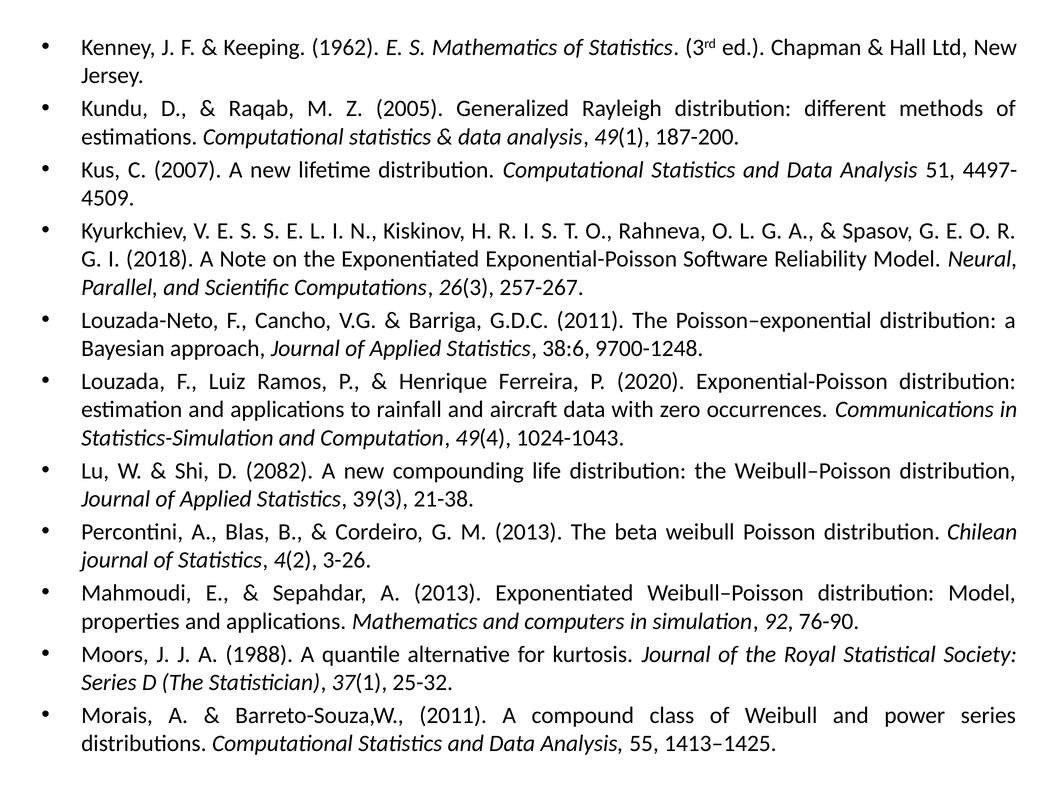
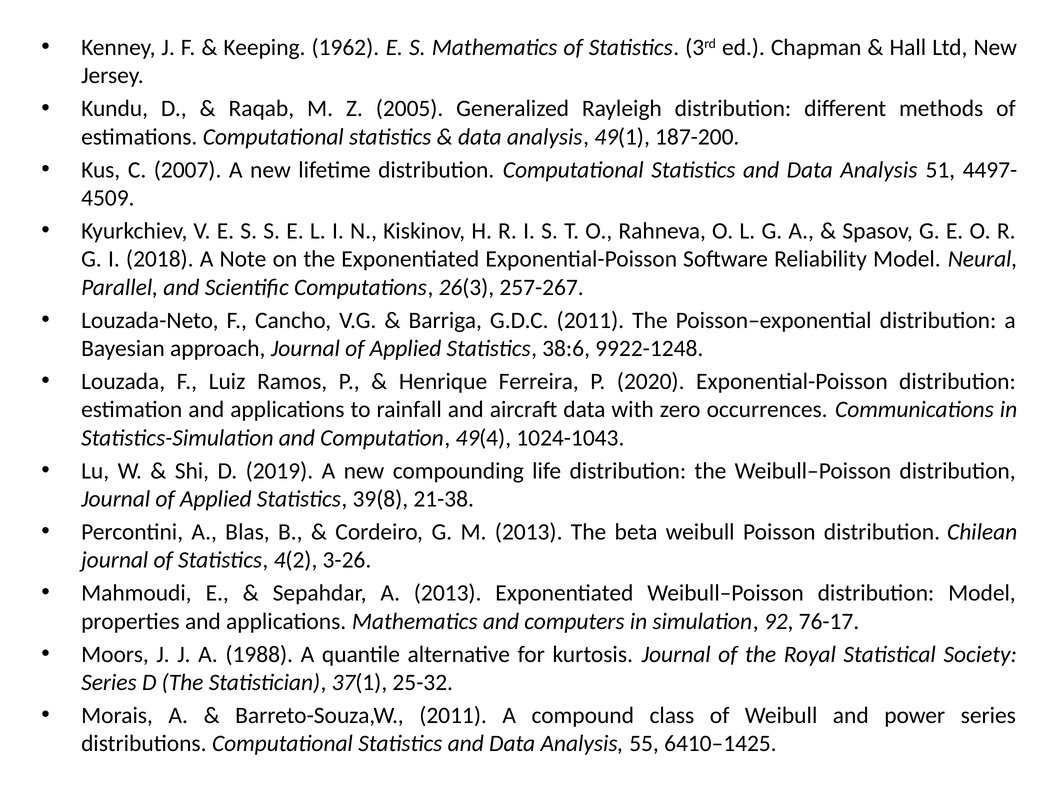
9700-1248: 9700-1248 -> 9922-1248
2082: 2082 -> 2019
39(3: 39(3 -> 39(8
76-90: 76-90 -> 76-17
1413–1425: 1413–1425 -> 6410–1425
